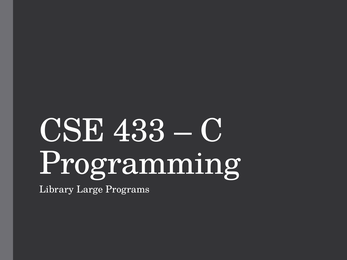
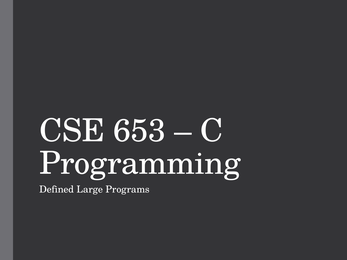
433: 433 -> 653
Library: Library -> Defined
